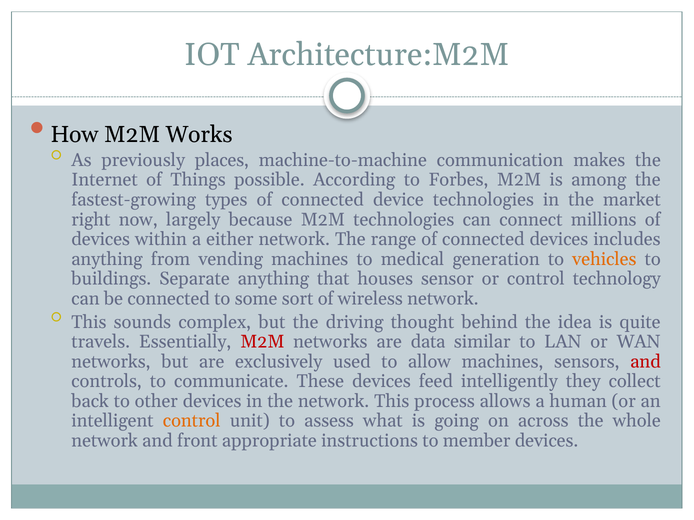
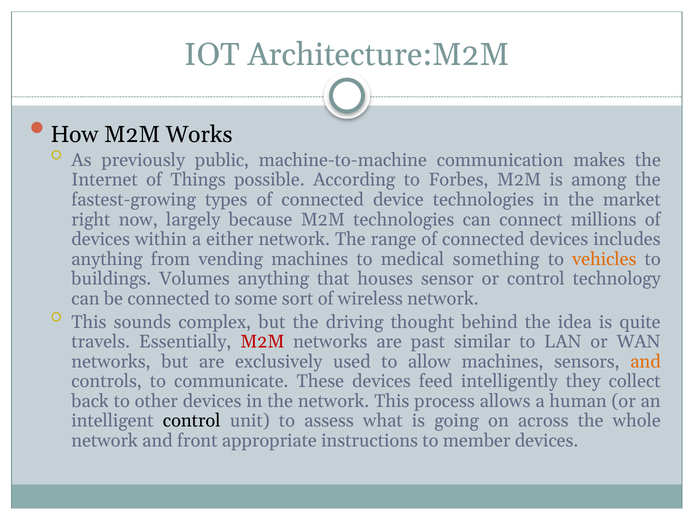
places: places -> public
generation: generation -> something
Separate: Separate -> Volumes
data: data -> past
and at (646, 362) colour: red -> orange
control at (192, 421) colour: orange -> black
